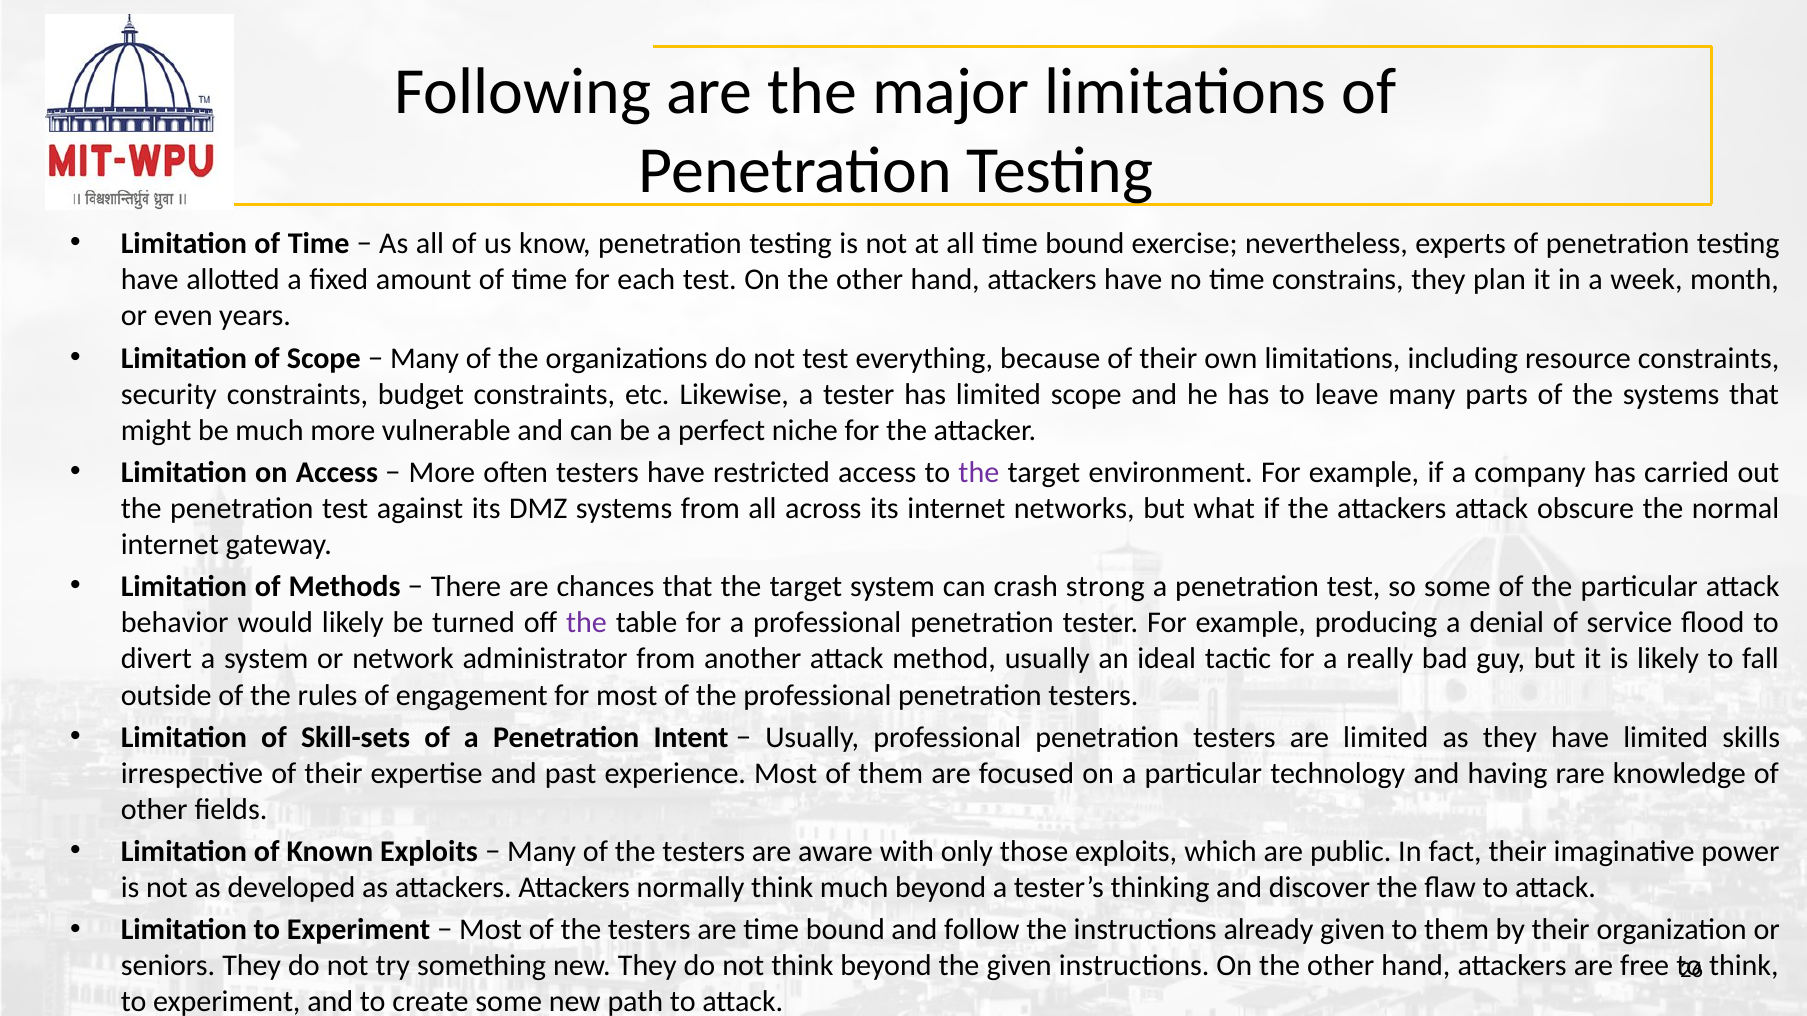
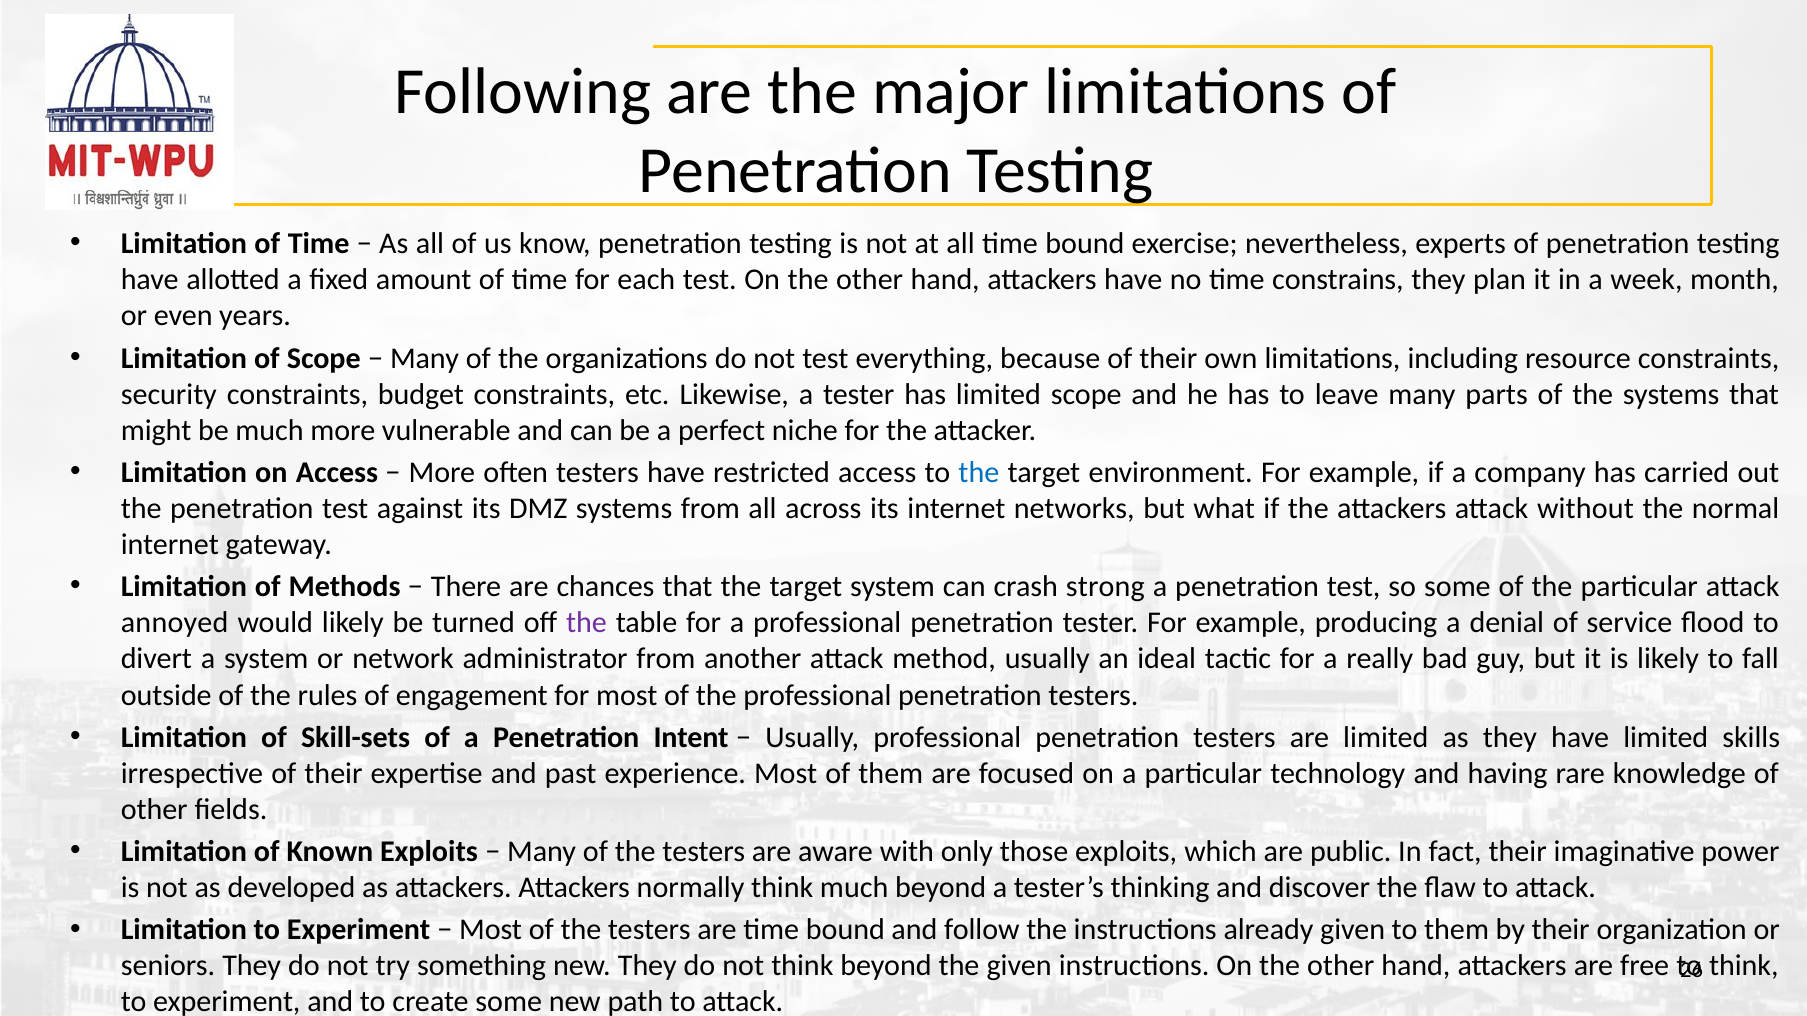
the at (979, 473) colour: purple -> blue
obscure: obscure -> without
behavior: behavior -> annoyed
